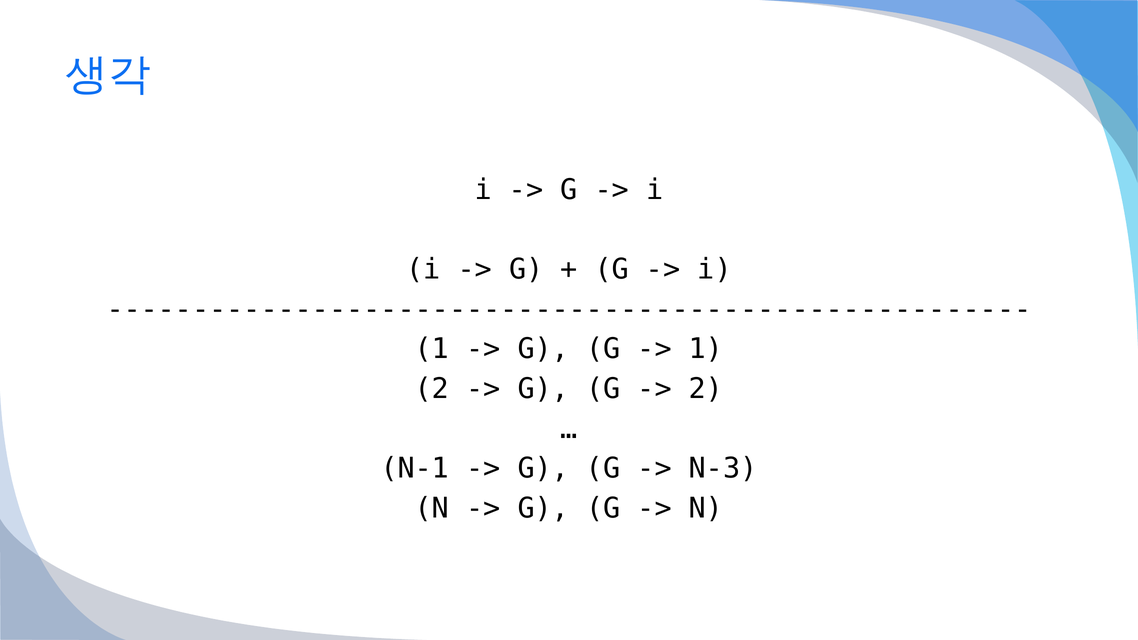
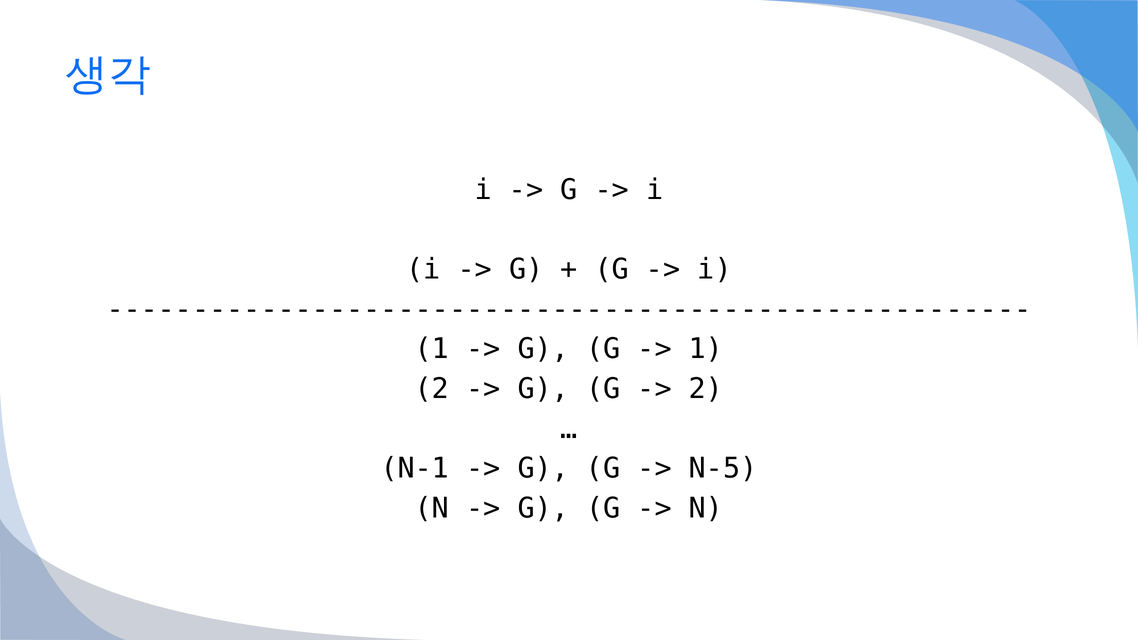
N-3: N-3 -> N-5
